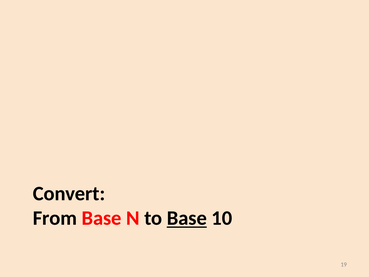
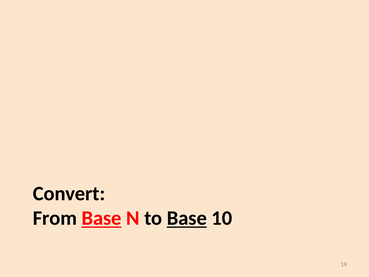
Base at (102, 218) underline: none -> present
